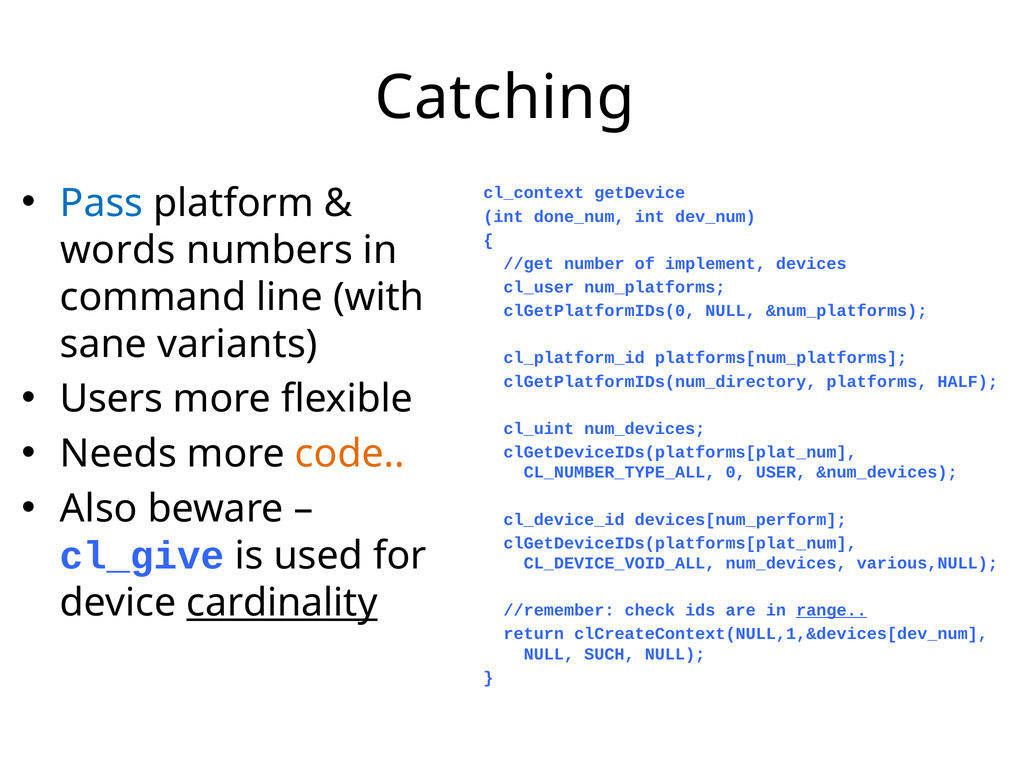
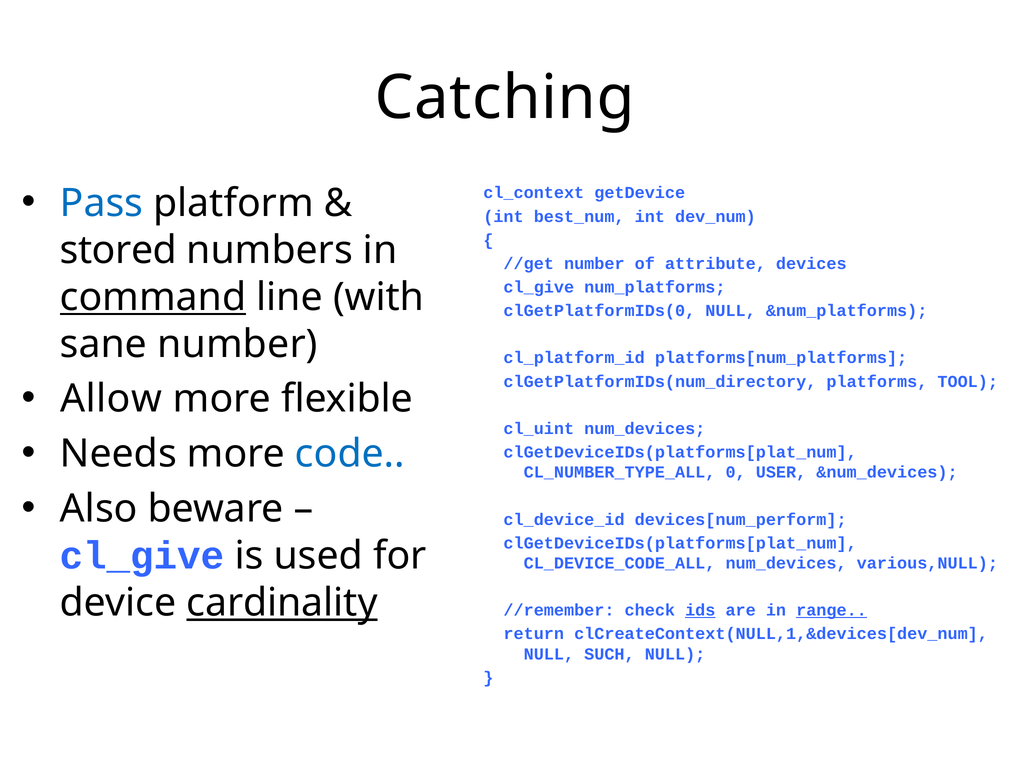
done_num: done_num -> best_num
words: words -> stored
implement: implement -> attribute
cl_user at (539, 287): cl_user -> cl_give
command underline: none -> present
sane variants: variants -> number
HALF: HALF -> TOOL
Users: Users -> Allow
code colour: orange -> blue
CL_DEVICE_VOID_ALL: CL_DEVICE_VOID_ALL -> CL_DEVICE_CODE_ALL
ids underline: none -> present
